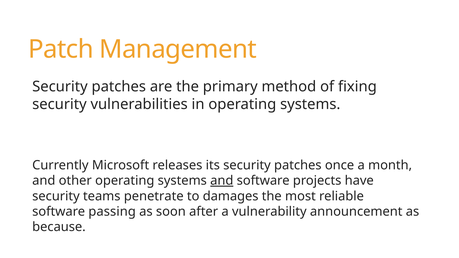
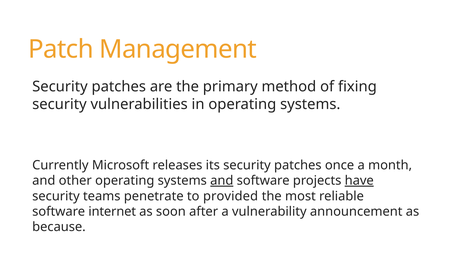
have underline: none -> present
damages: damages -> provided
passing: passing -> internet
